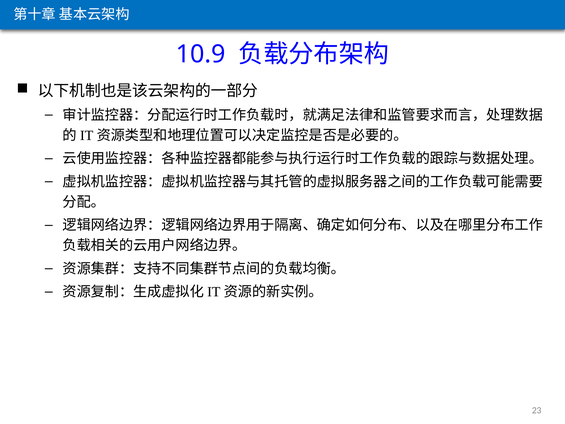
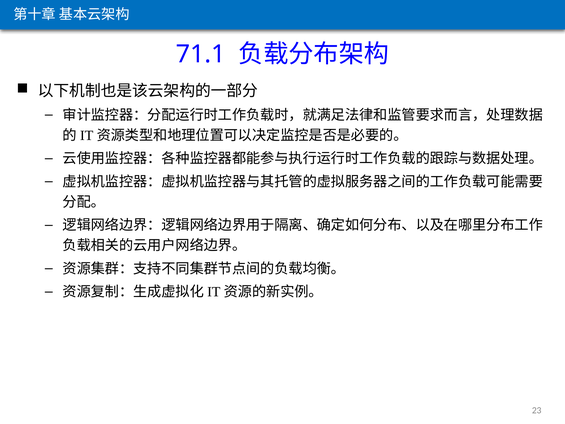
10.9: 10.9 -> 71.1
